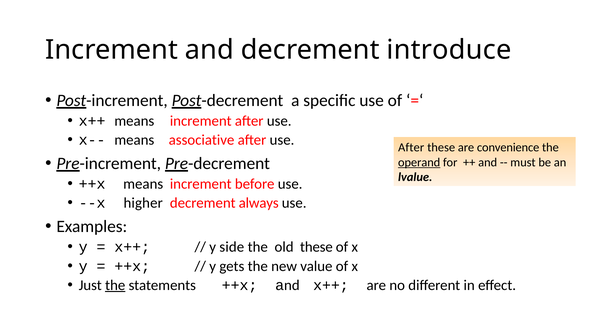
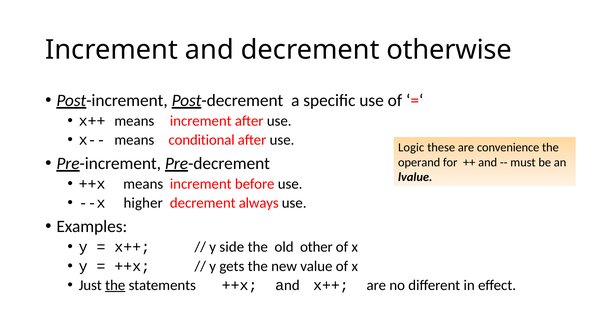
introduce: introduce -> otherwise
associative: associative -> conditional
After at (411, 148): After -> Logic
operand underline: present -> none
old these: these -> other
